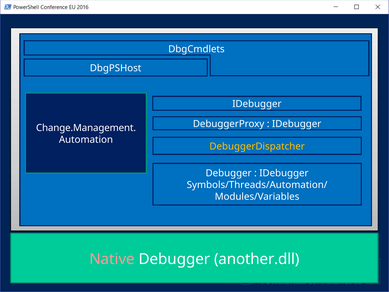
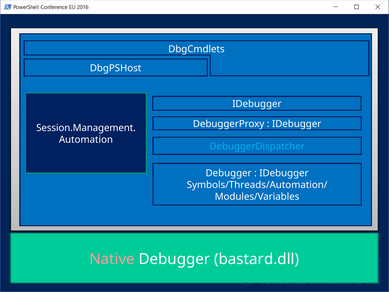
Change.Management: Change.Management -> Session.Management
DebuggerDispatcher colour: yellow -> light blue
another.dll: another.dll -> bastard.dll
